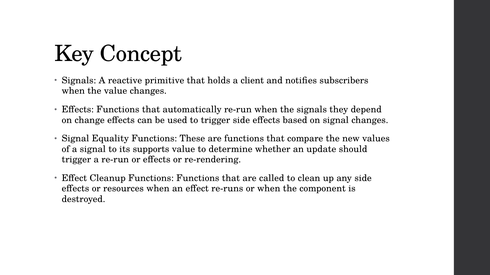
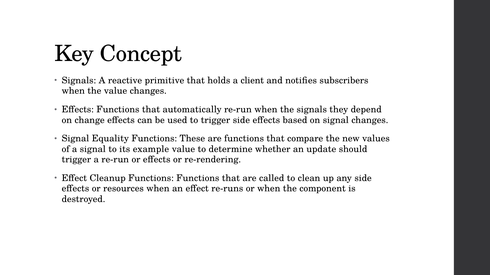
supports: supports -> example
